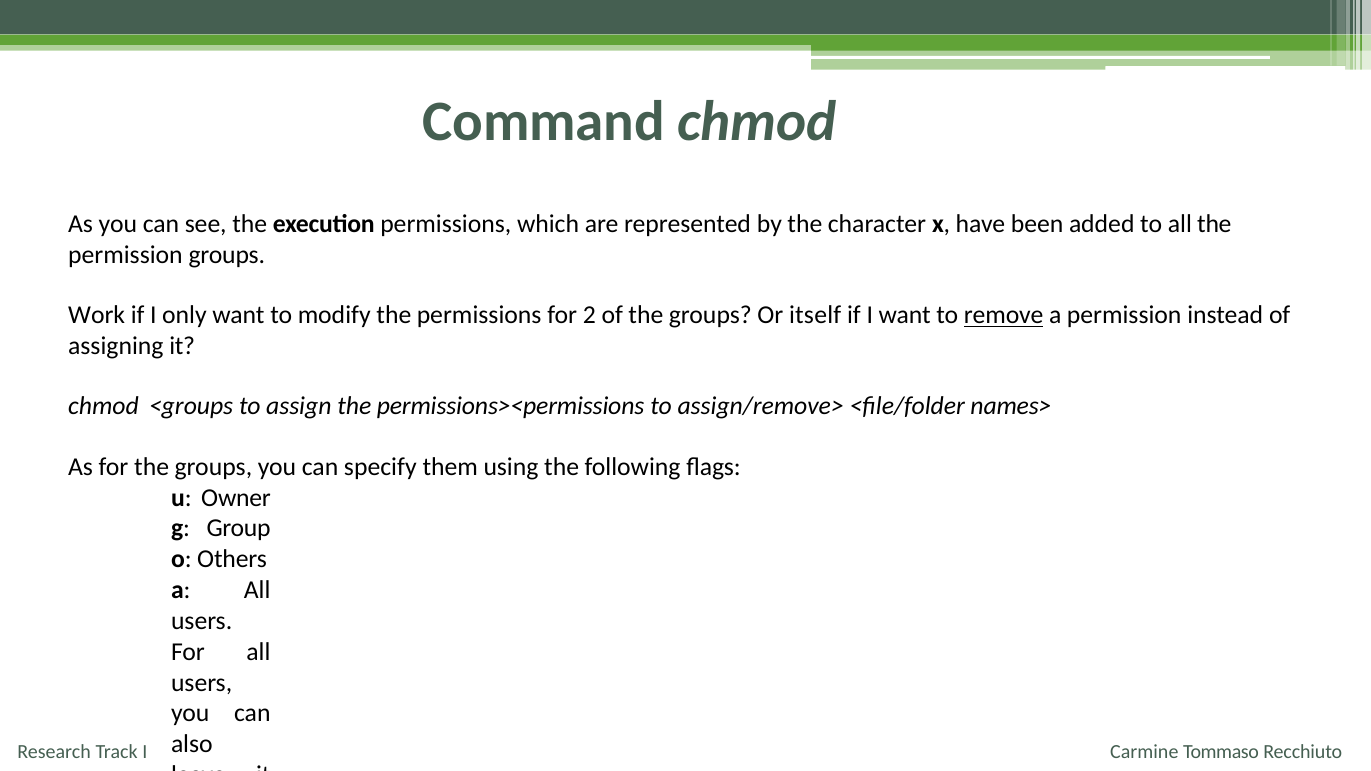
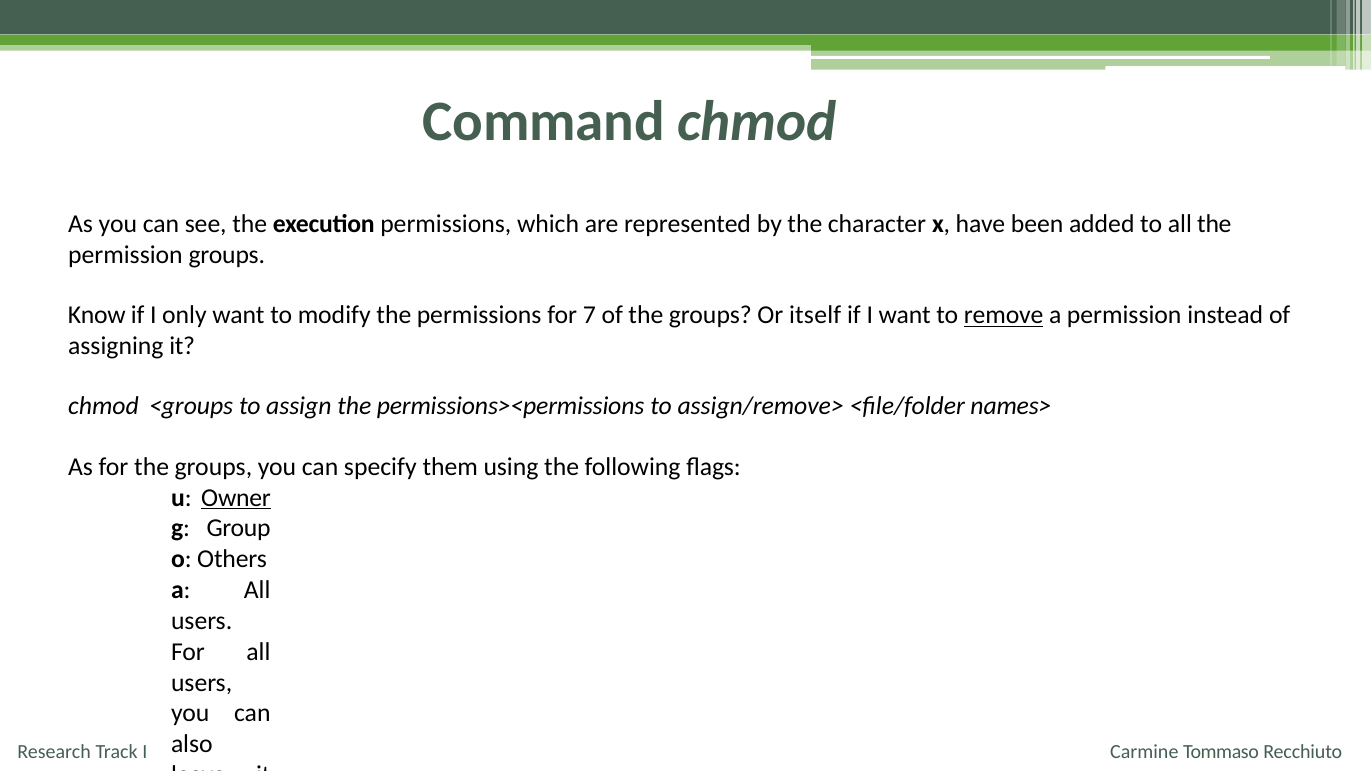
Work: Work -> Know
2: 2 -> 7
Owner underline: none -> present
